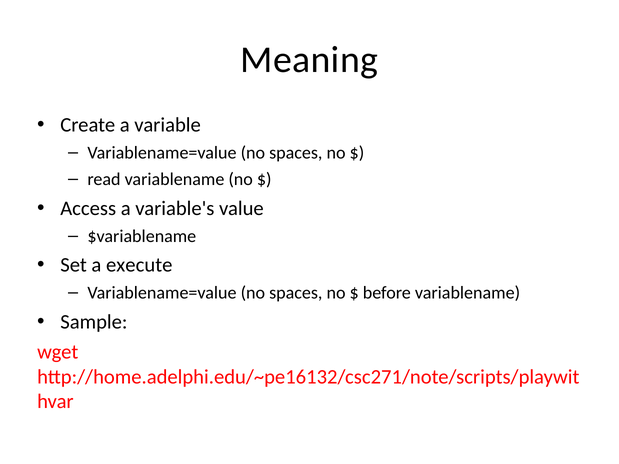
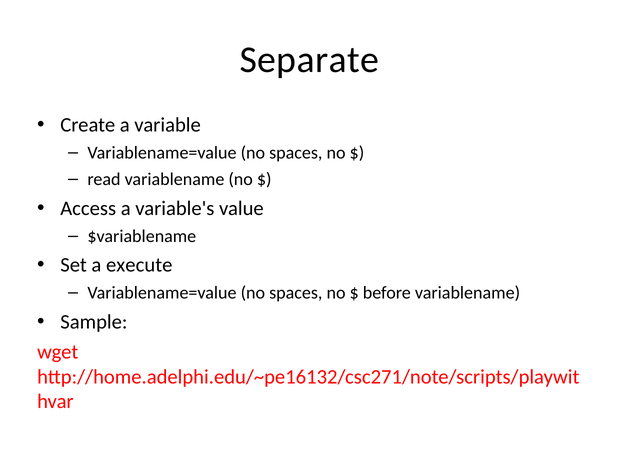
Meaning: Meaning -> Separate
